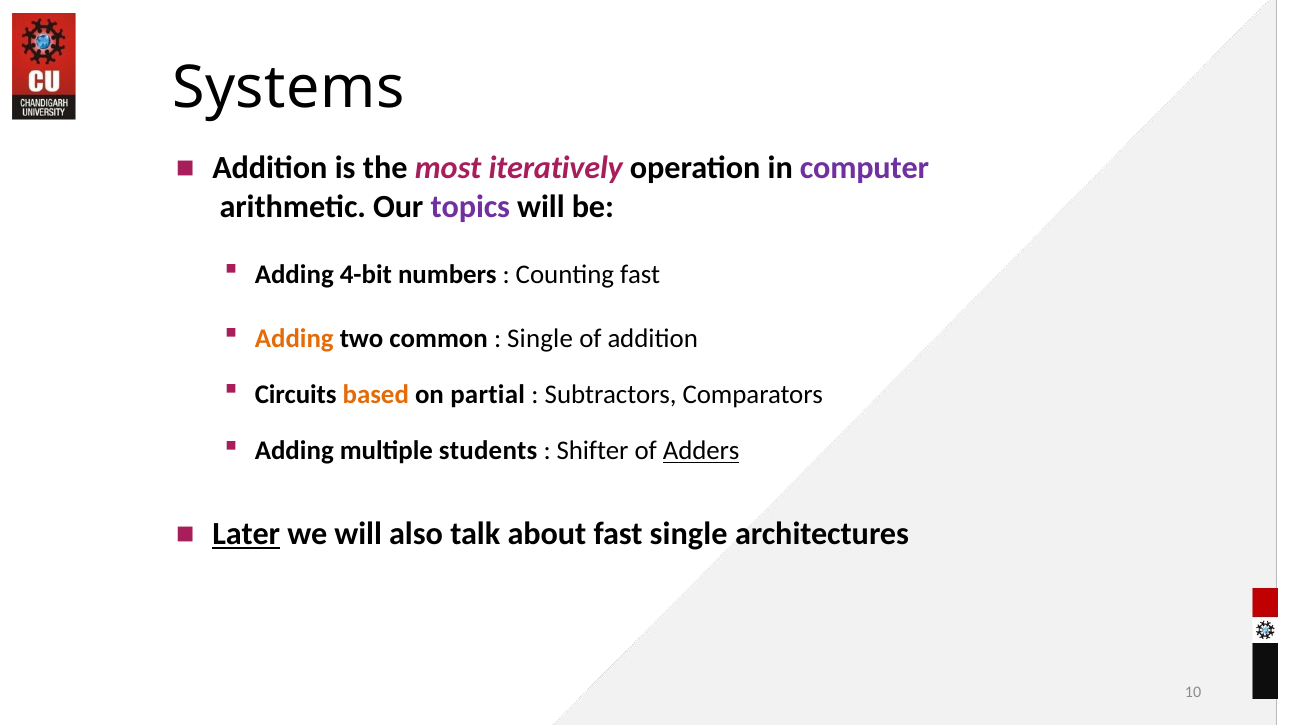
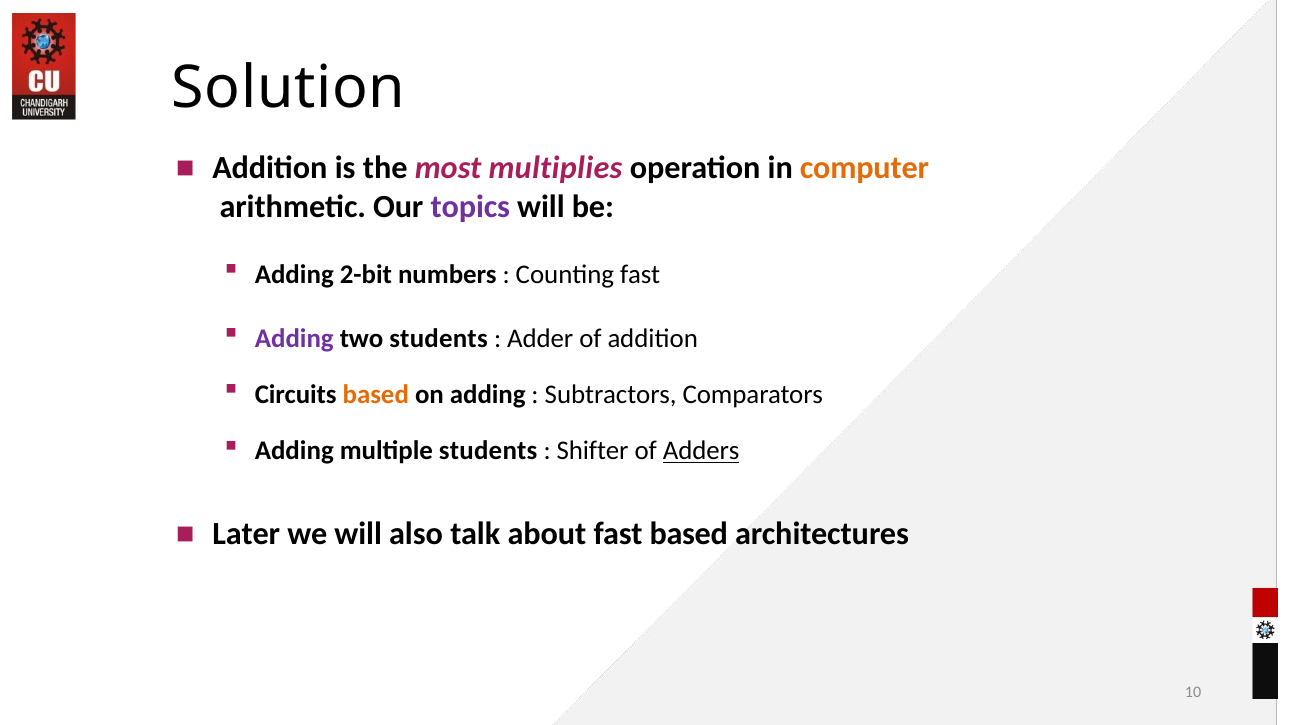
Systems: Systems -> Solution
iteratively: iteratively -> multiplies
computer colour: purple -> orange
4-bit: 4-bit -> 2-bit
Adding at (294, 338) colour: orange -> purple
two common: common -> students
Single at (540, 338): Single -> Adder
on partial: partial -> adding
Later underline: present -> none
fast single: single -> based
